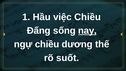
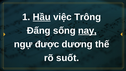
Hầu underline: none -> present
việc Chiều: Chiều -> Trông
ngự chiều: chiều -> được
